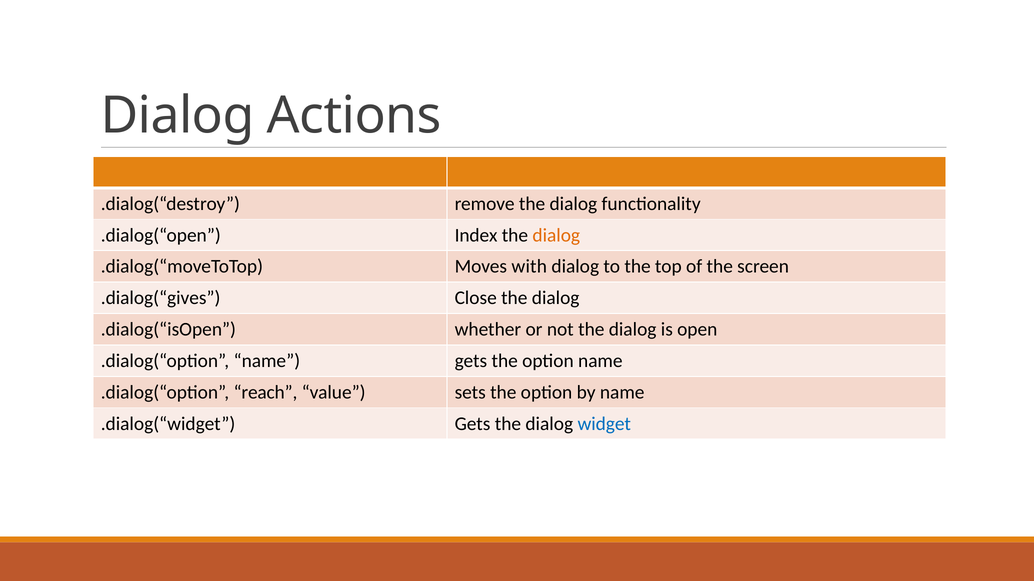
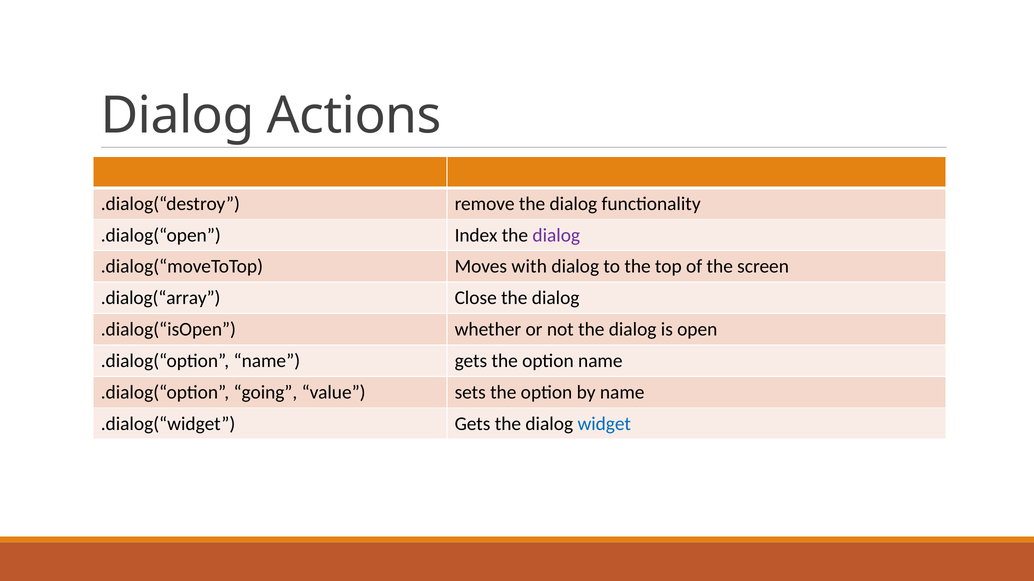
dialog at (556, 235) colour: orange -> purple
.dialog(“gives: .dialog(“gives -> .dialog(“array
reach: reach -> going
